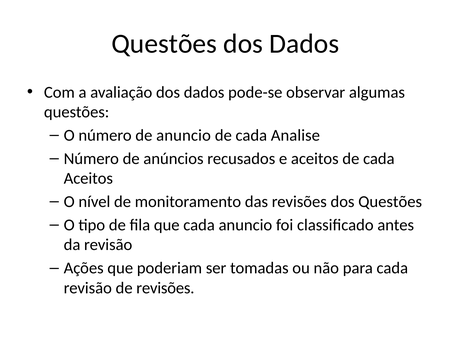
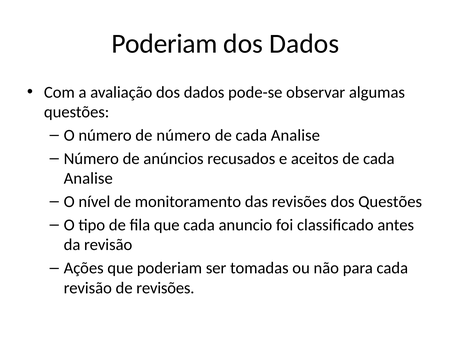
Questões at (164, 44): Questões -> Poderiam
de anuncio: anuncio -> número
Aceitos at (88, 179): Aceitos -> Analise
